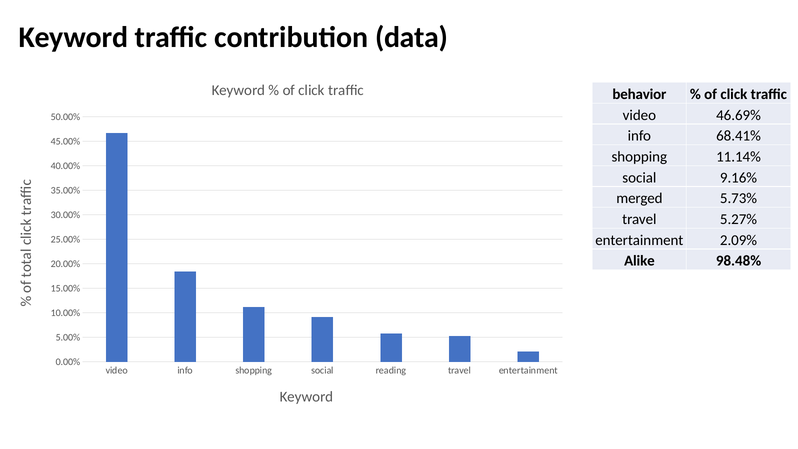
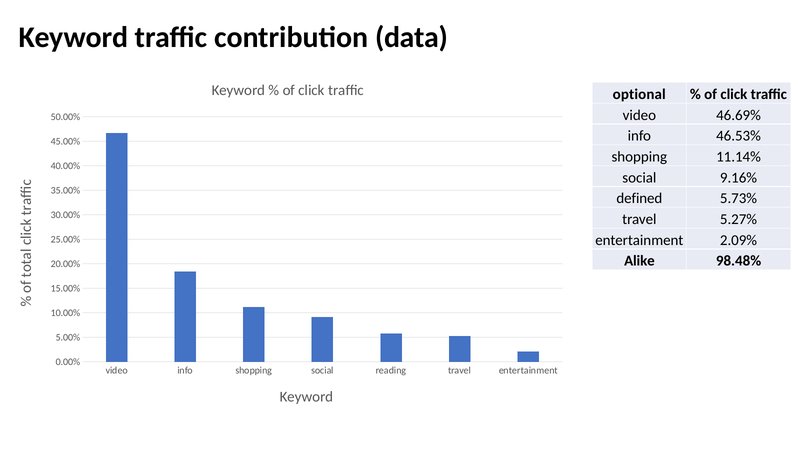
behavior: behavior -> optional
68.41%: 68.41% -> 46.53%
merged: merged -> defined
